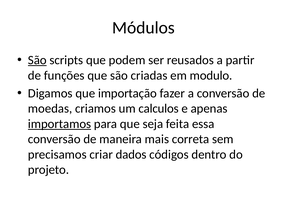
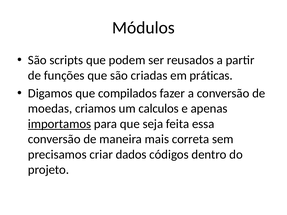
São at (37, 60) underline: present -> none
modulo: modulo -> práticas
importação: importação -> compilados
